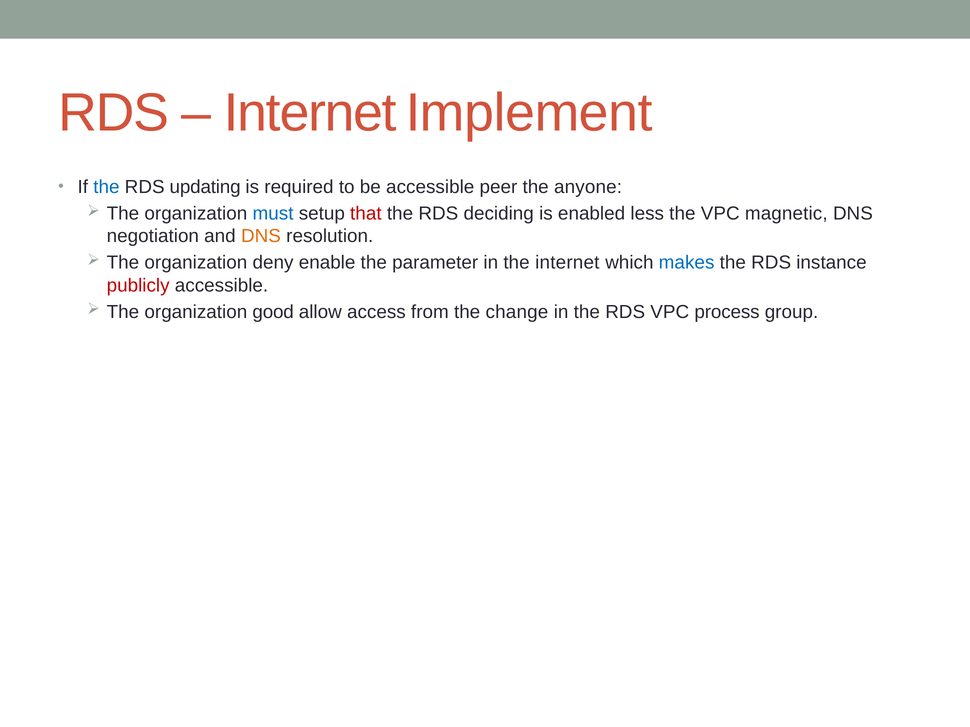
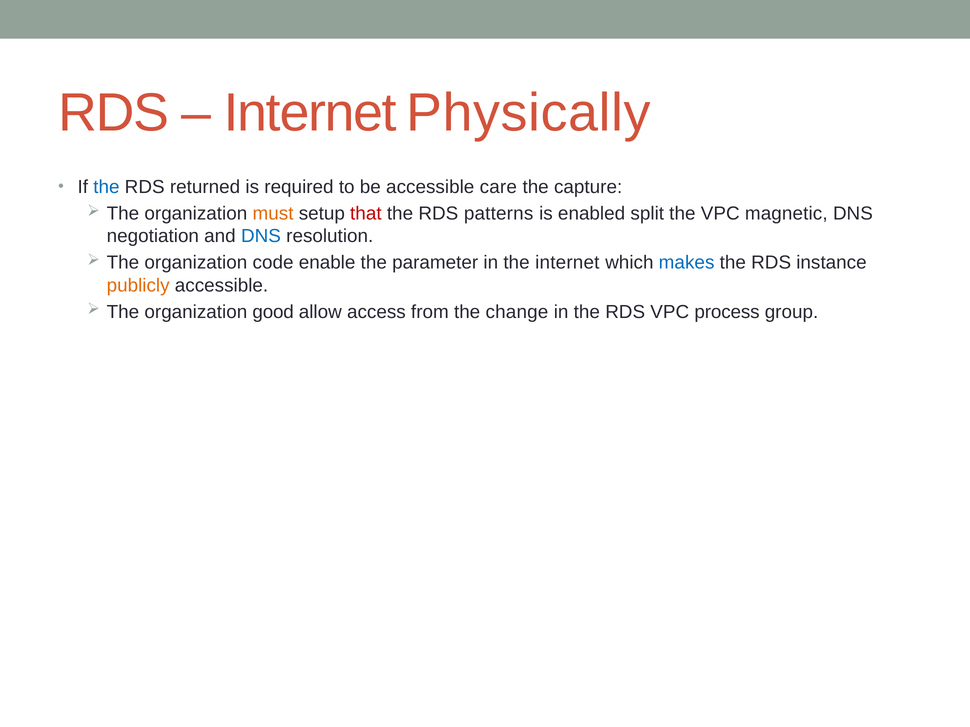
Implement: Implement -> Physically
updating: updating -> returned
peer: peer -> care
anyone: anyone -> capture
must colour: blue -> orange
deciding: deciding -> patterns
less: less -> split
DNS at (261, 236) colour: orange -> blue
deny: deny -> code
publicly colour: red -> orange
